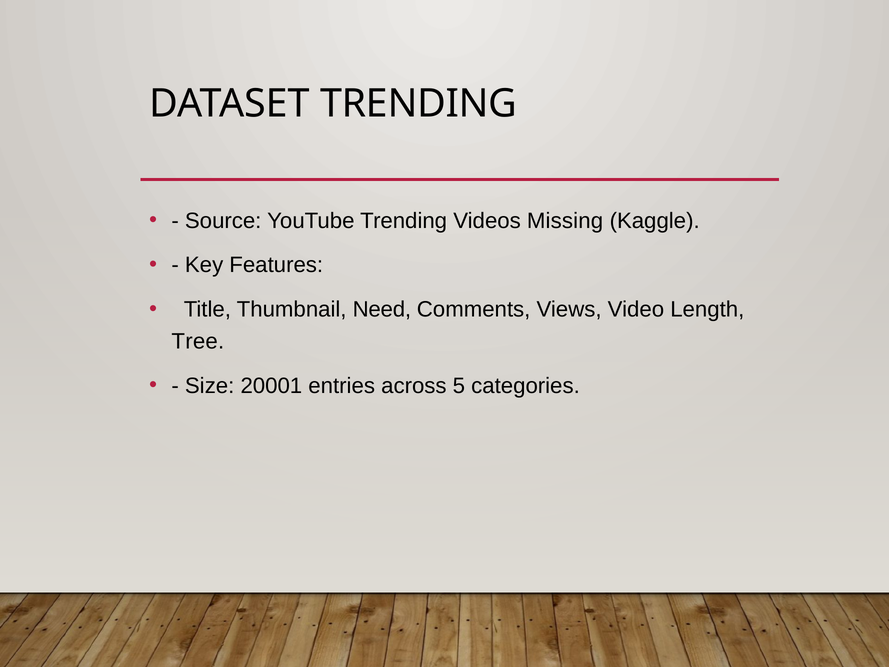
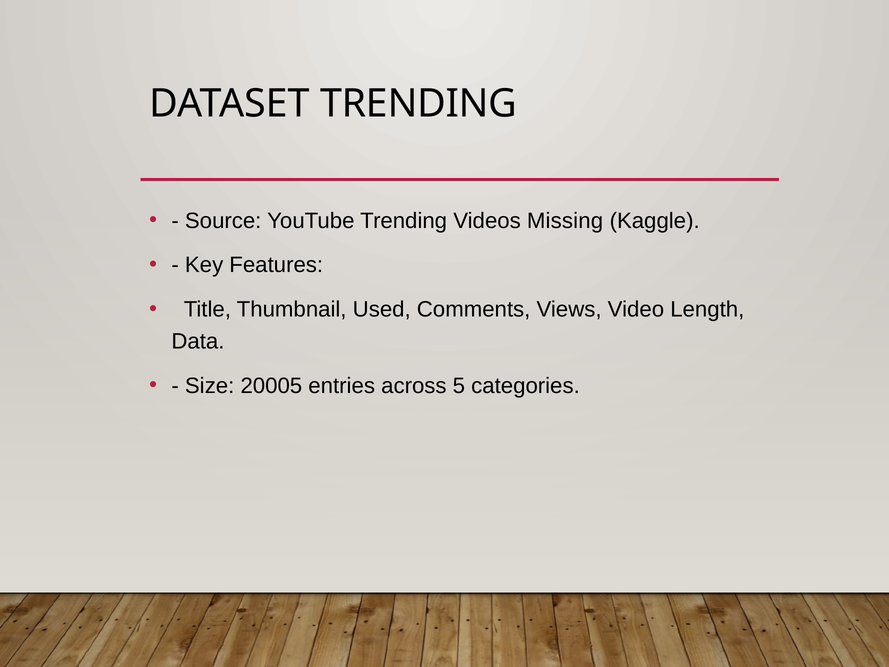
Need: Need -> Used
Tree: Tree -> Data
20001: 20001 -> 20005
